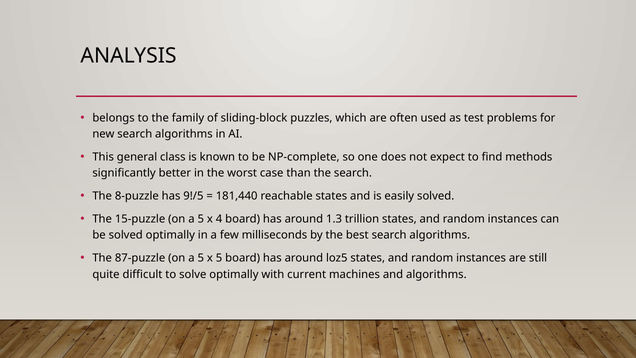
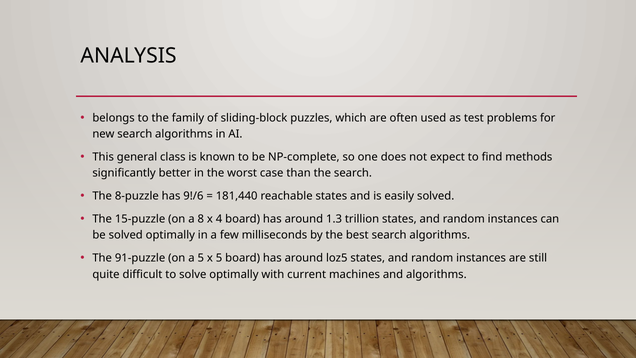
9!/5: 9!/5 -> 9!/6
15-puzzle on a 5: 5 -> 8
87-puzzle: 87-puzzle -> 91-puzzle
